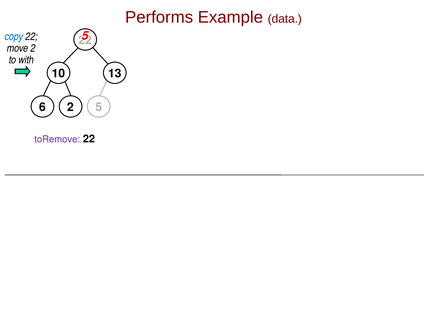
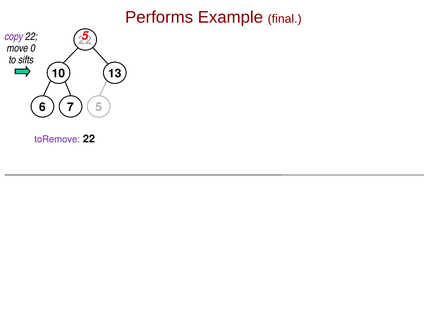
data: data -> final
copy colour: blue -> purple
move 2: 2 -> 0
with: with -> sifts
6 2: 2 -> 7
